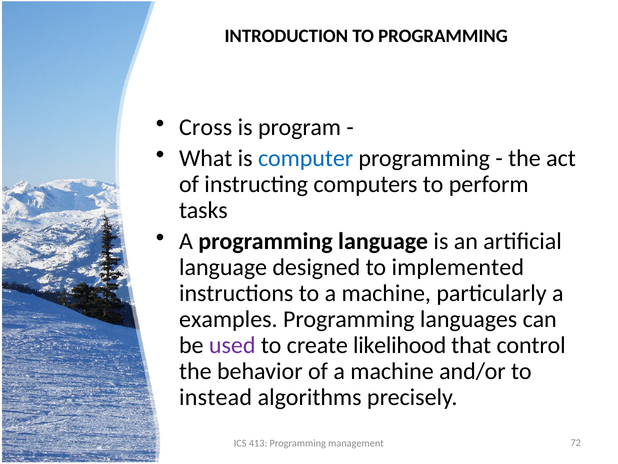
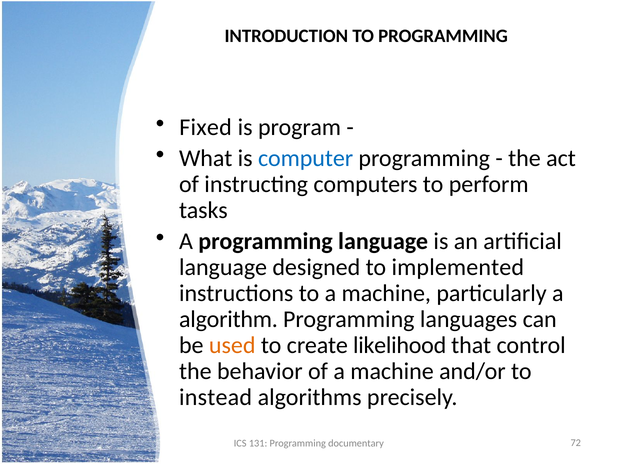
Cross: Cross -> Fixed
examples: examples -> algorithm
used colour: purple -> orange
413: 413 -> 131
management: management -> documentary
